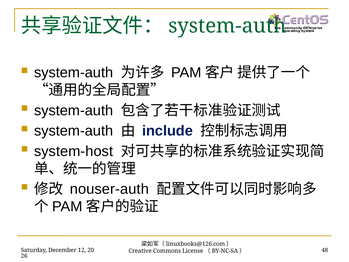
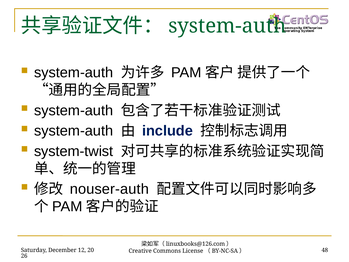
system-host: system-host -> system-twist
